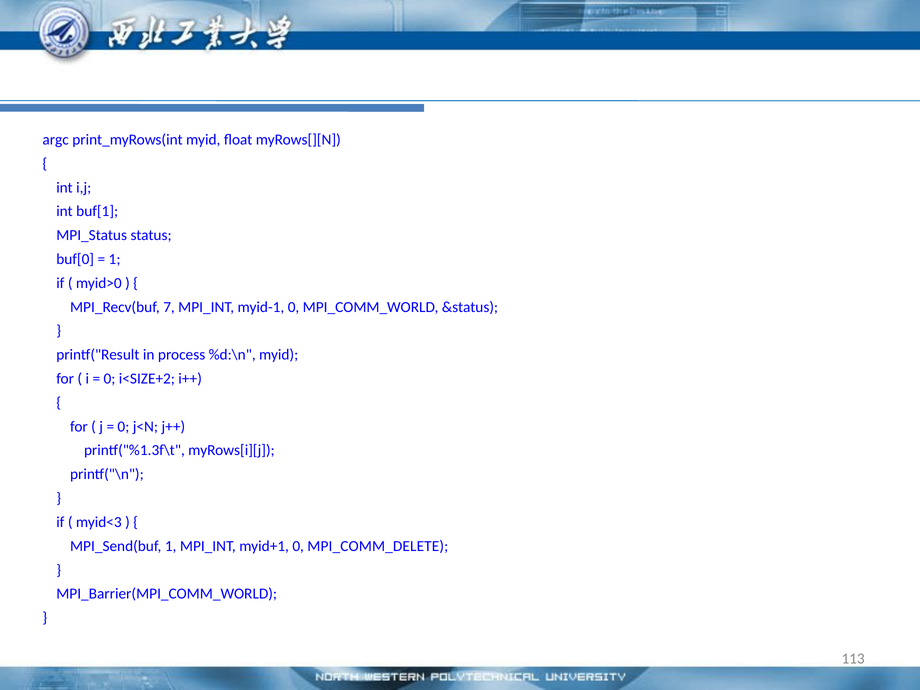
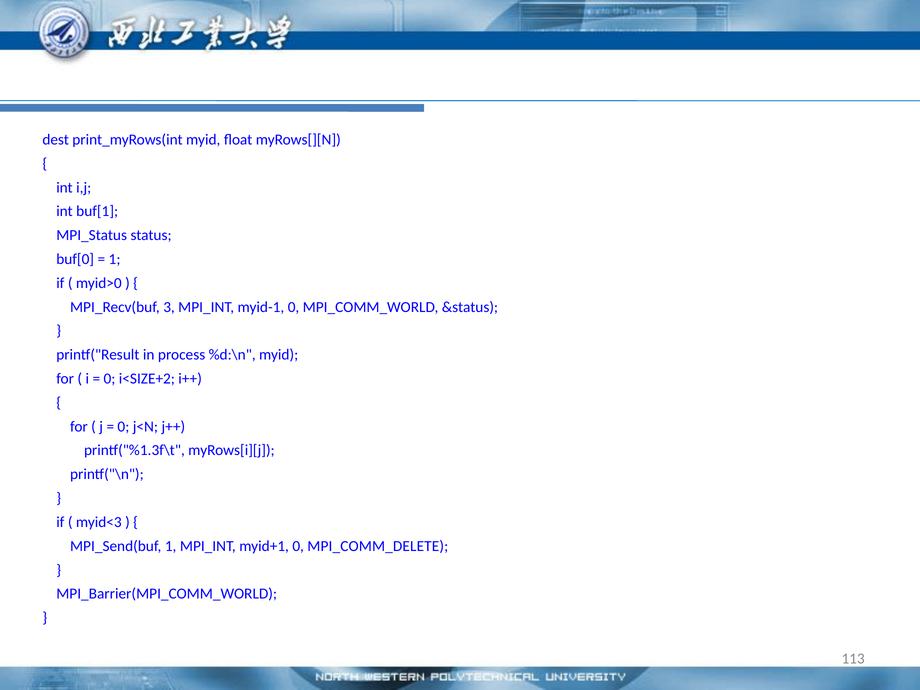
argc: argc -> dest
7: 7 -> 3
